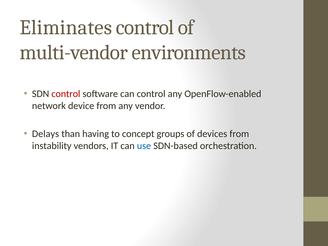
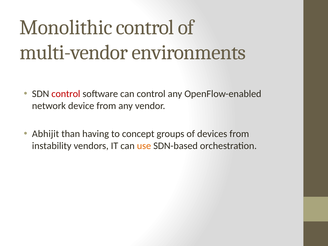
Eliminates: Eliminates -> Monolithic
Delays: Delays -> Abhijit
use colour: blue -> orange
